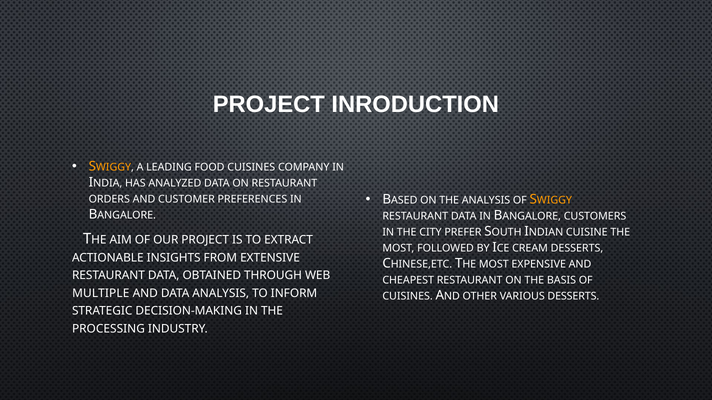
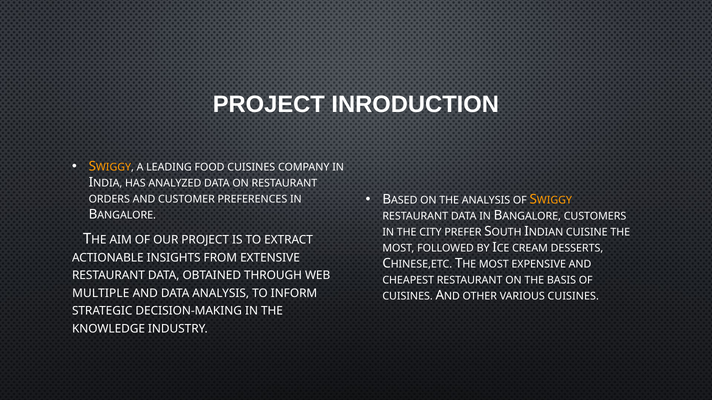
VARIOUS DESSERTS: DESSERTS -> CUISINES
PROCESSING: PROCESSING -> KNOWLEDGE
